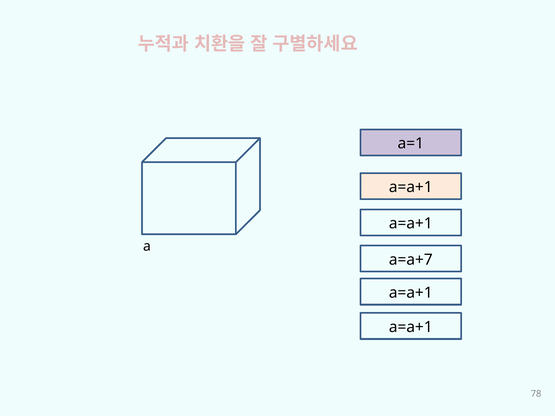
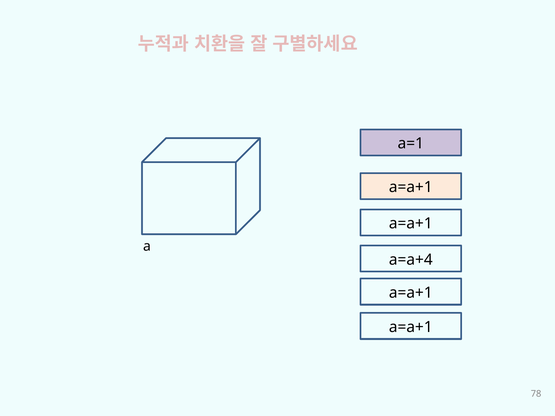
a=a+7: a=a+7 -> a=a+4
